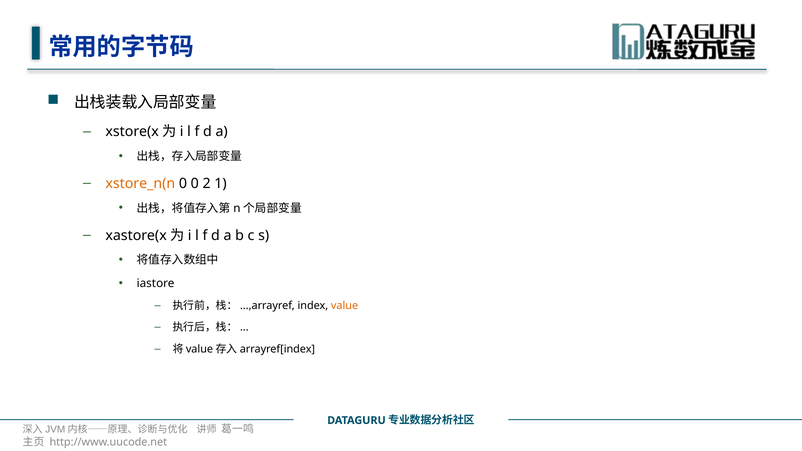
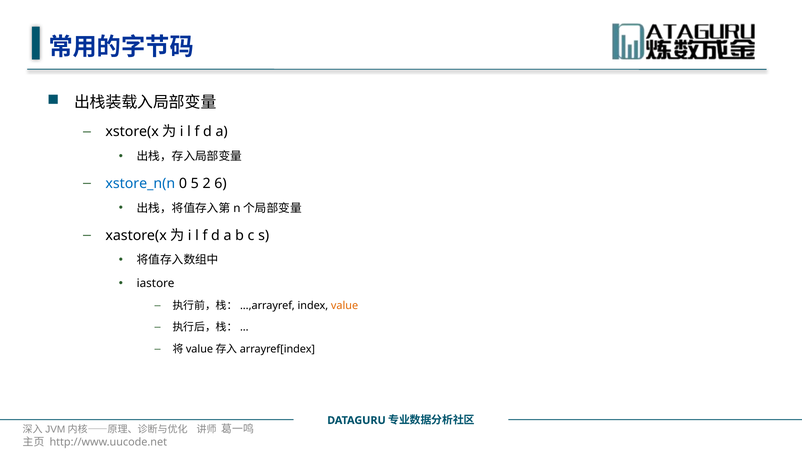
xstore_n(n colour: orange -> blue
0 0: 0 -> 5
1: 1 -> 6
